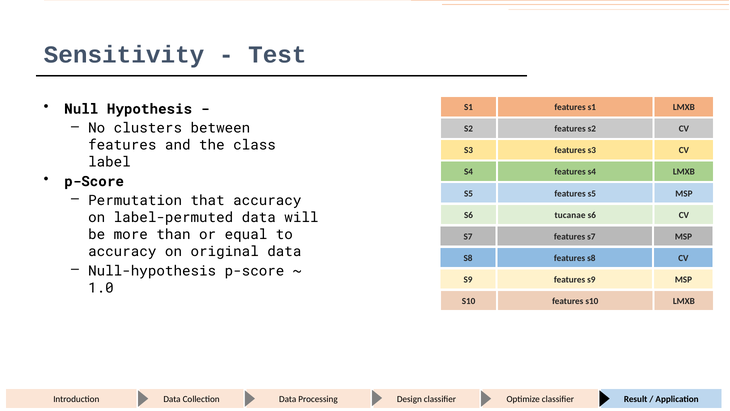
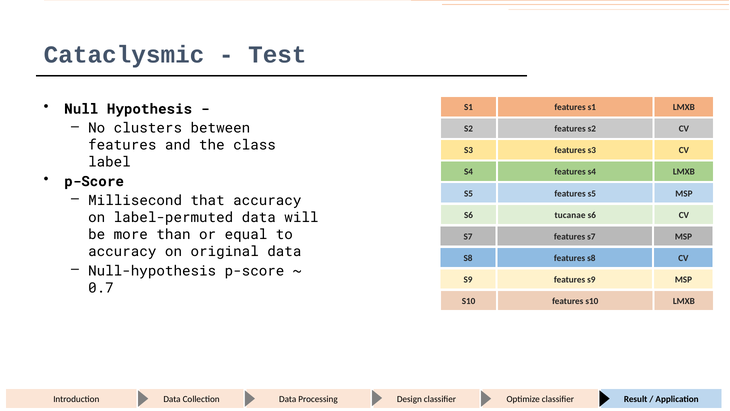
Sensitivity: Sensitivity -> Cataclysmic
Permutation: Permutation -> Millisecond
1.0: 1.0 -> 0.7
